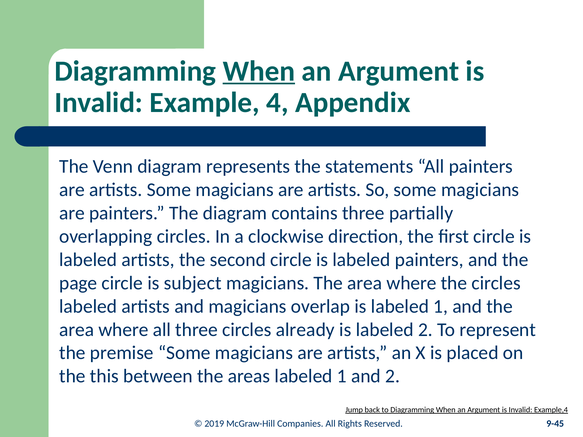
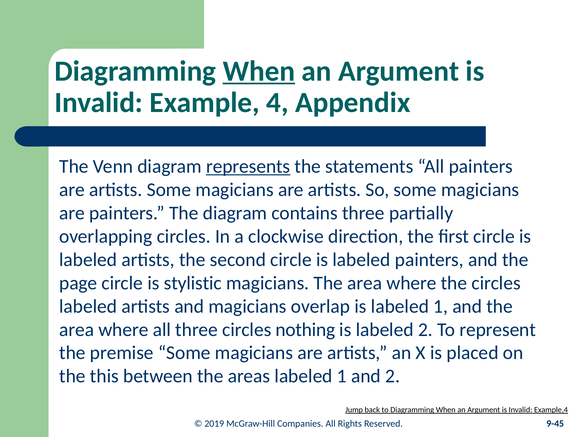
represents underline: none -> present
subject: subject -> stylistic
already: already -> nothing
